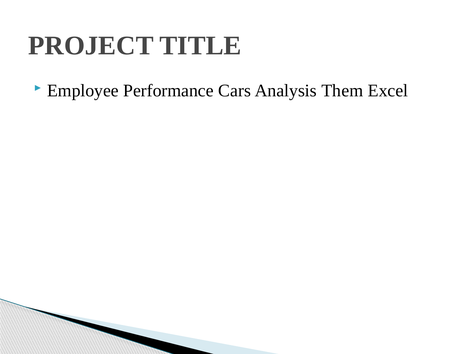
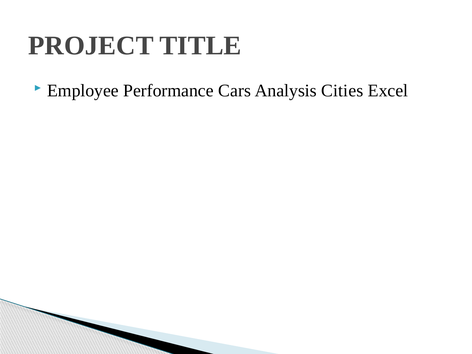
Them: Them -> Cities
